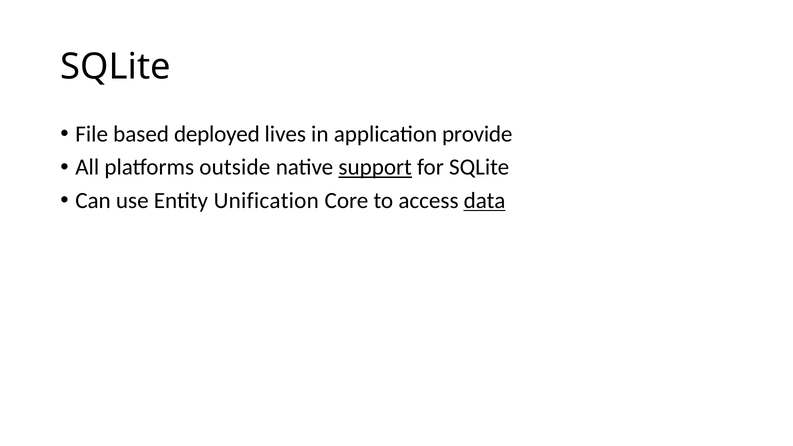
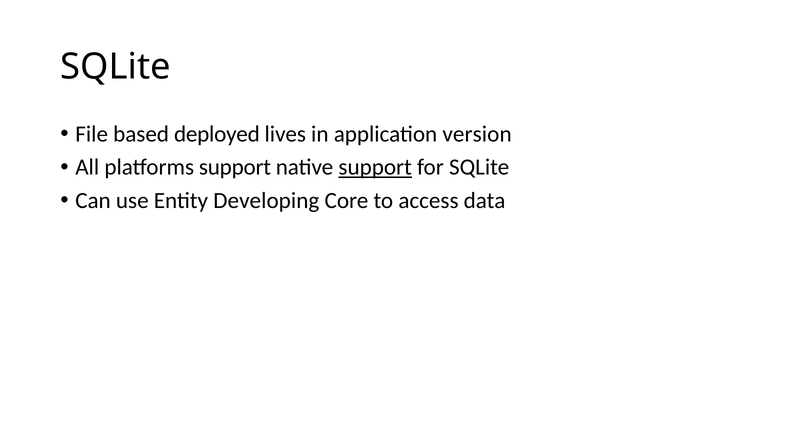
provide: provide -> version
platforms outside: outside -> support
Unification: Unification -> Developing
data underline: present -> none
